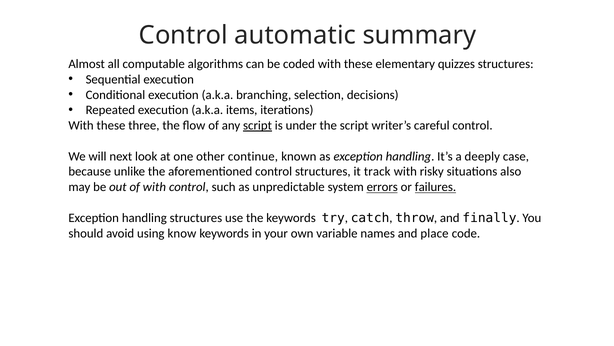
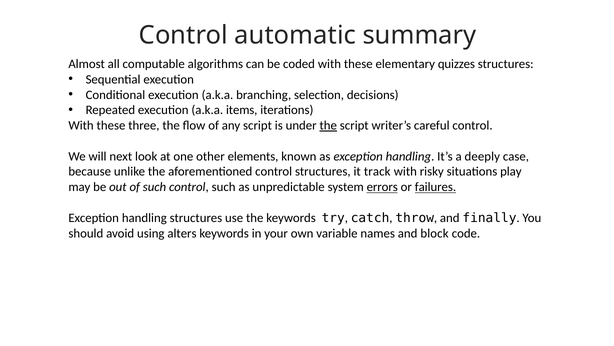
script at (258, 125) underline: present -> none
the at (328, 125) underline: none -> present
continue: continue -> elements
also: also -> play
of with: with -> such
know: know -> alters
place: place -> block
